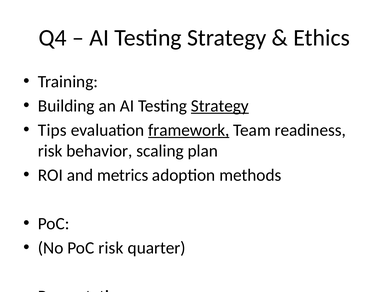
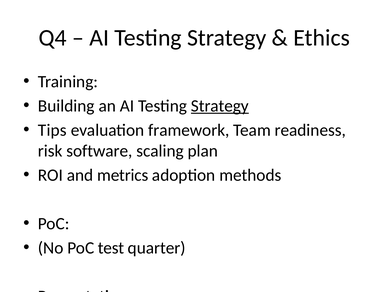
framework underline: present -> none
behavior: behavior -> software
PoC risk: risk -> test
